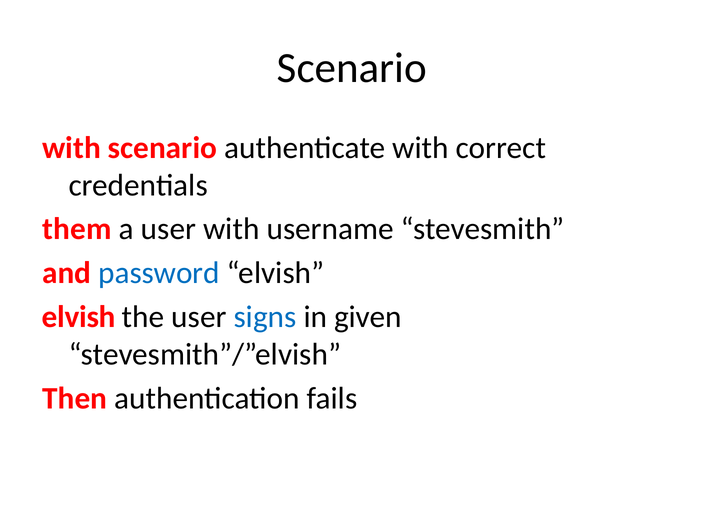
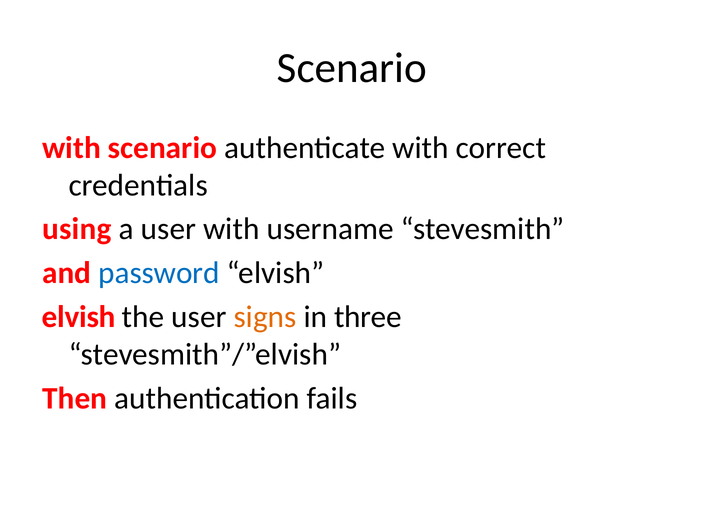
them: them -> using
signs colour: blue -> orange
given: given -> three
